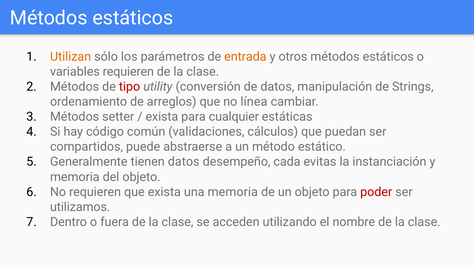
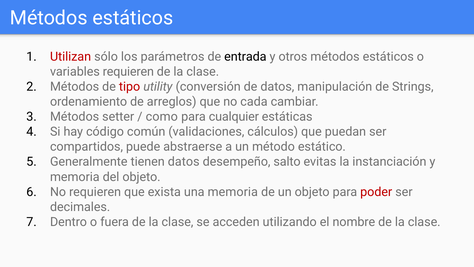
Utilizan colour: orange -> red
entrada colour: orange -> black
línea: línea -> cada
exista at (162, 117): exista -> como
cada: cada -> salto
utilizamos: utilizamos -> decimales
